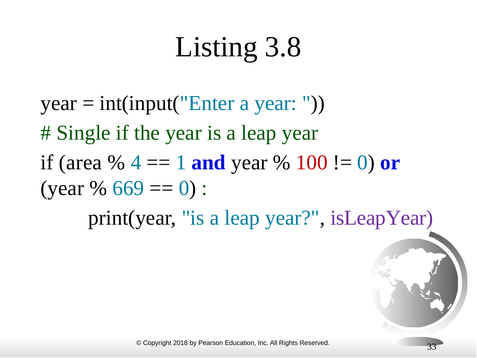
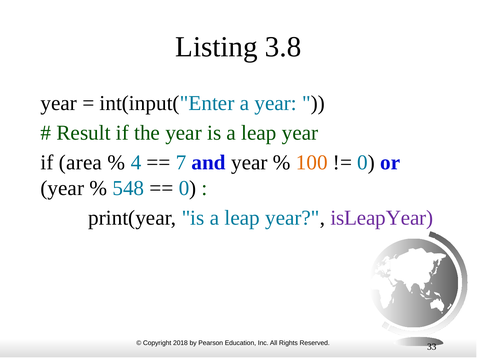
Single: Single -> Result
1: 1 -> 7
100 colour: red -> orange
669: 669 -> 548
